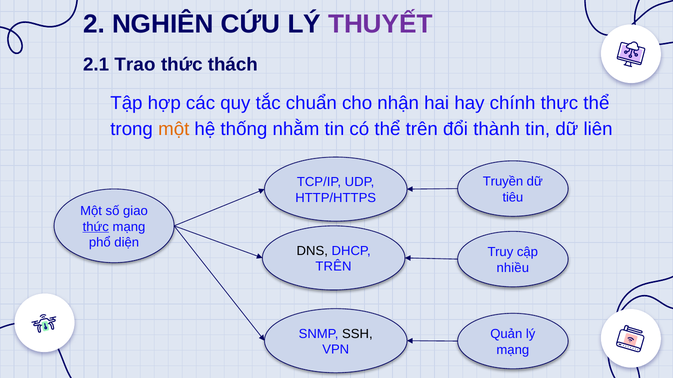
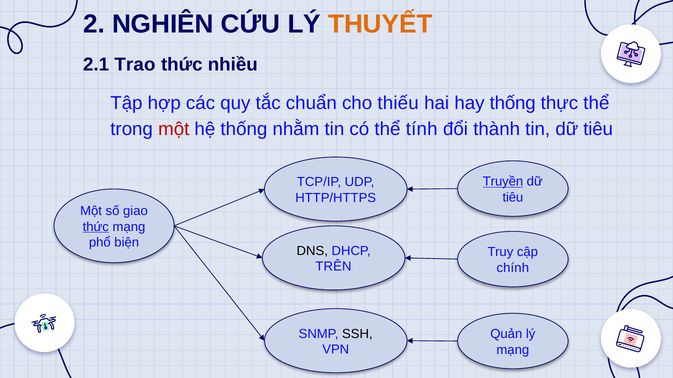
THUYẾT colour: purple -> orange
thách: thách -> nhiều
nhận: nhận -> thiếu
hay chính: chính -> thống
một at (174, 129) colour: orange -> red
thể trên: trên -> tính
tin dữ liên: liên -> tiêu
Truyền underline: none -> present
diện: diện -> biện
nhiều: nhiều -> chính
